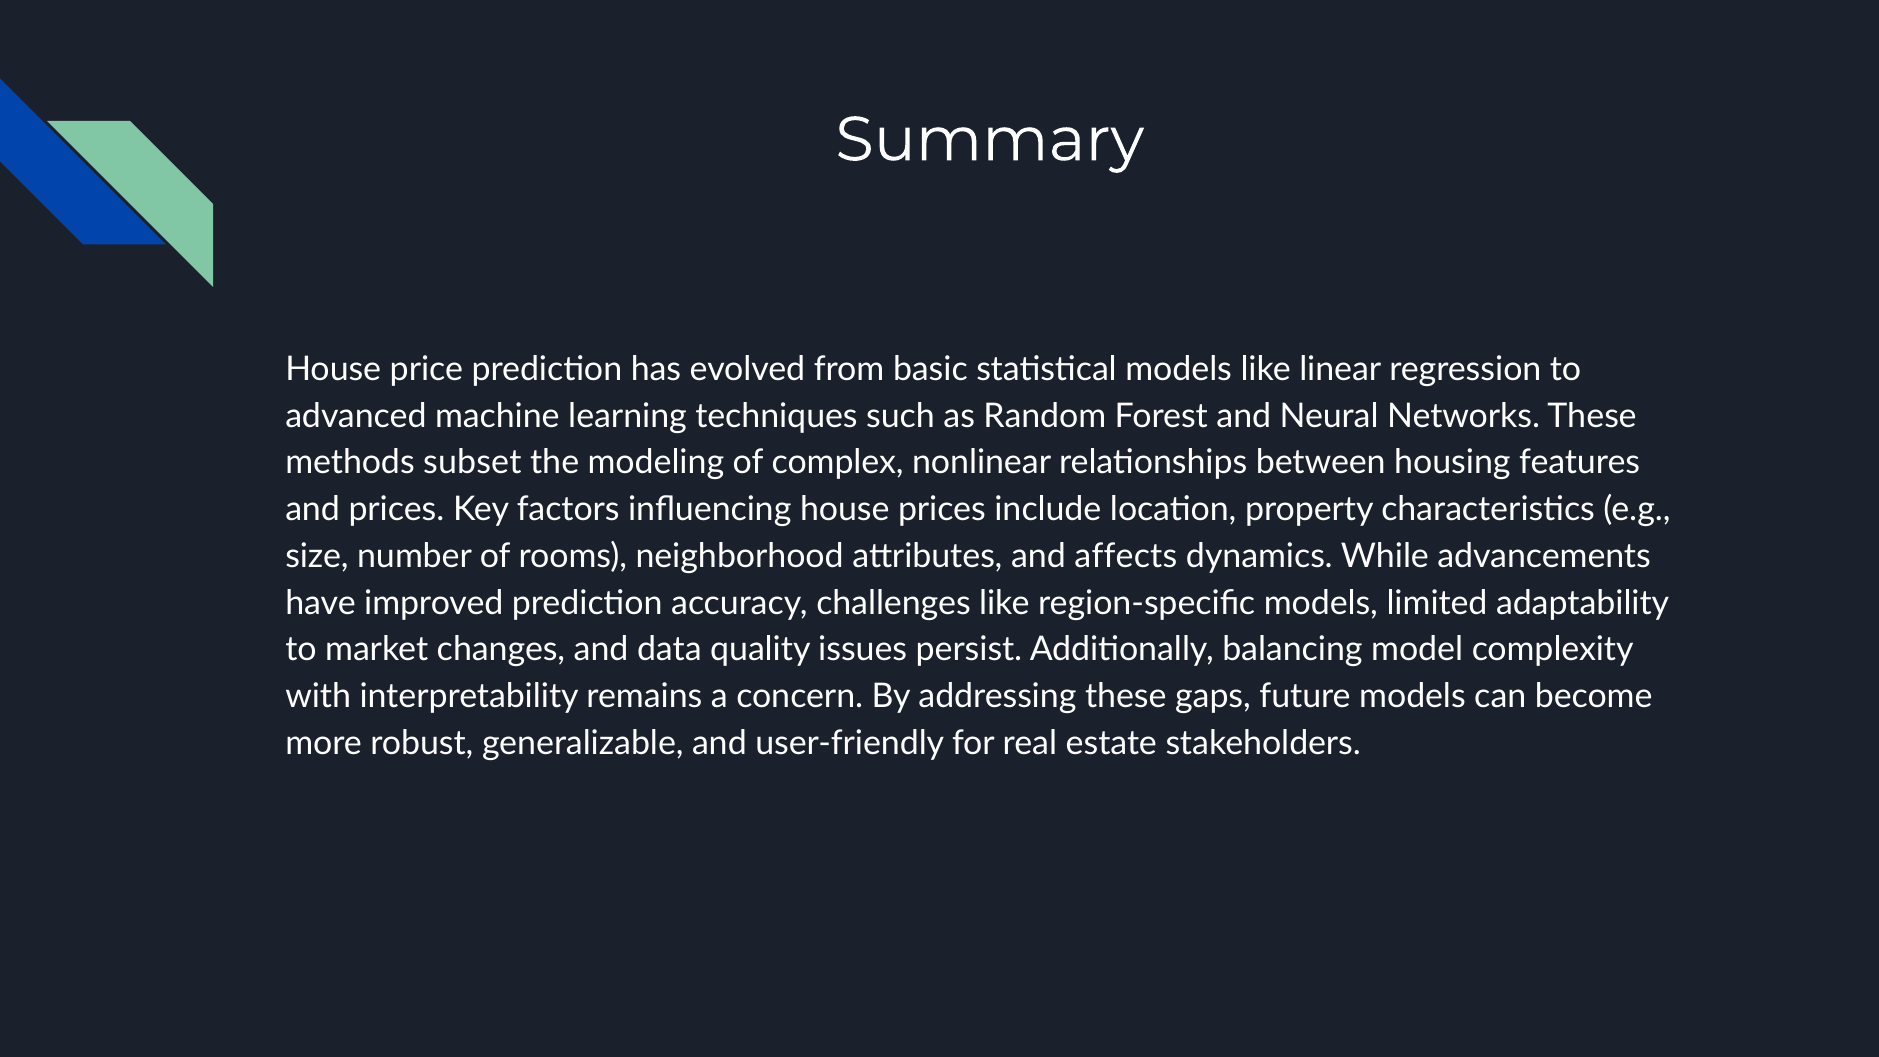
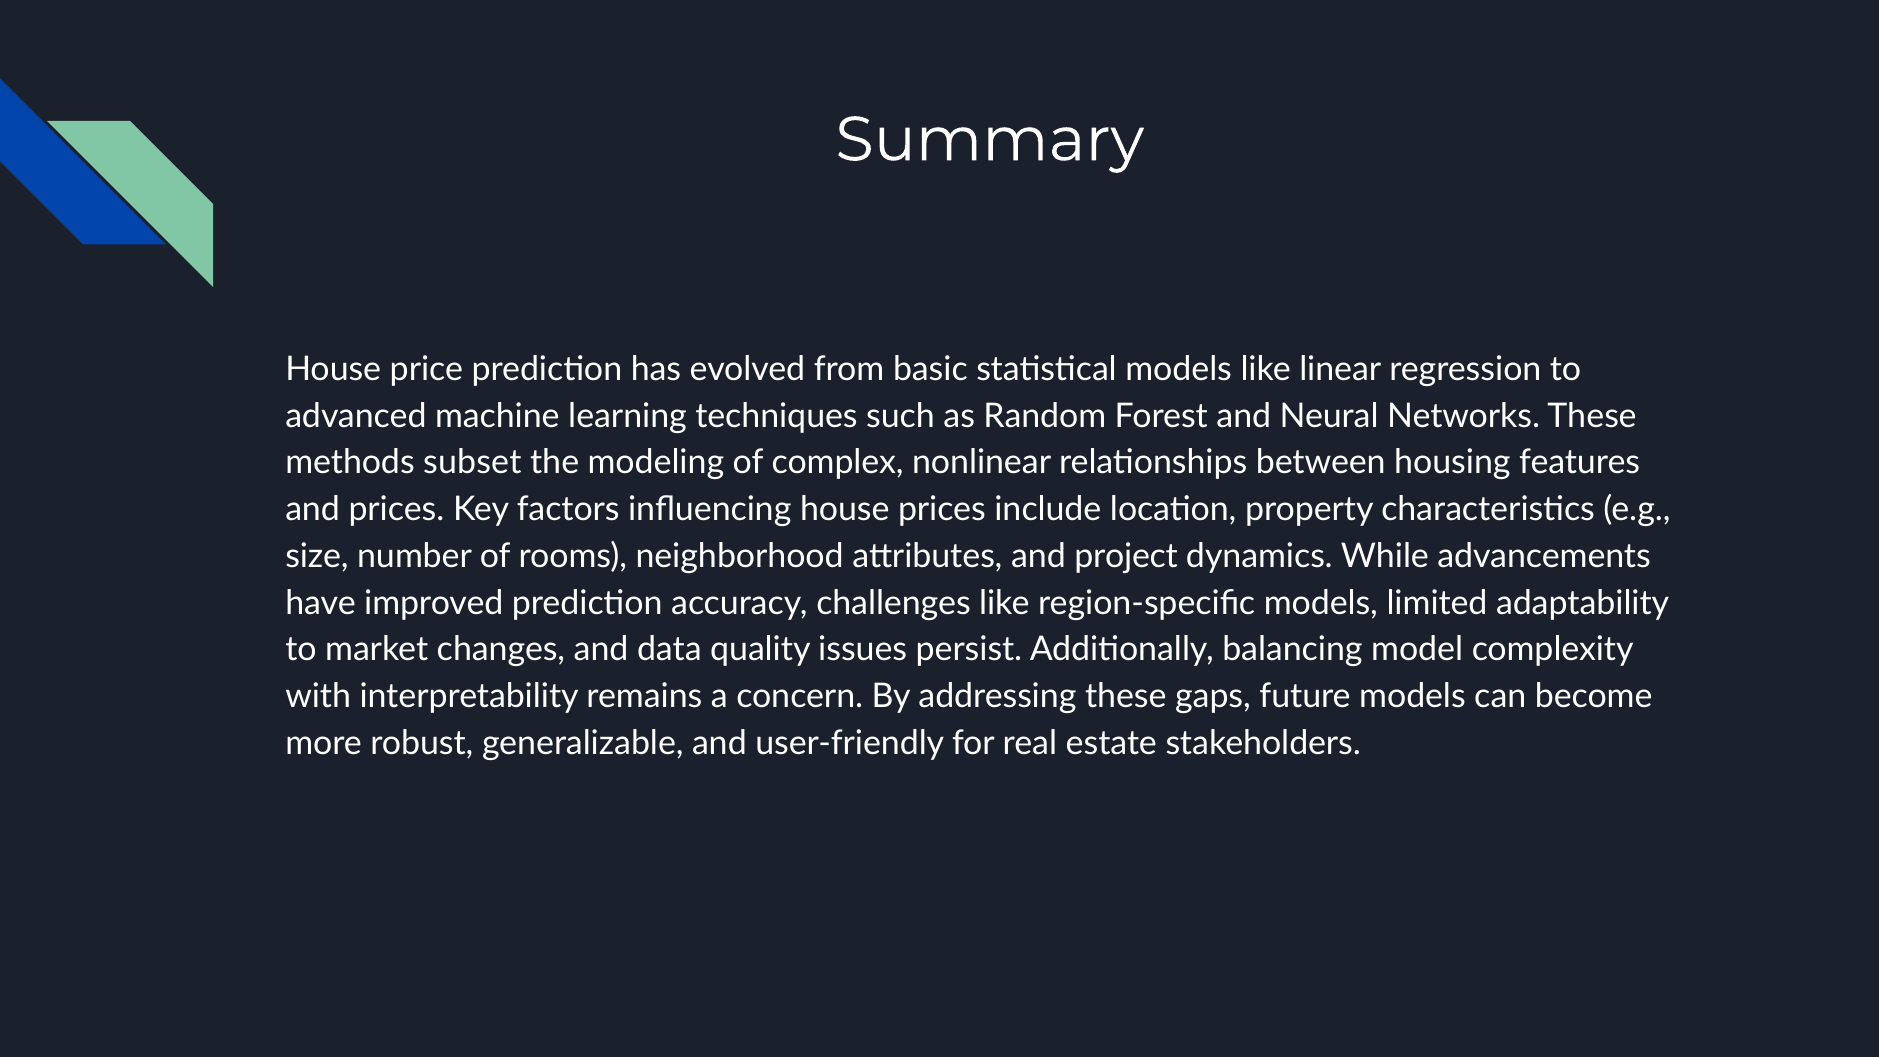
affects: affects -> project
